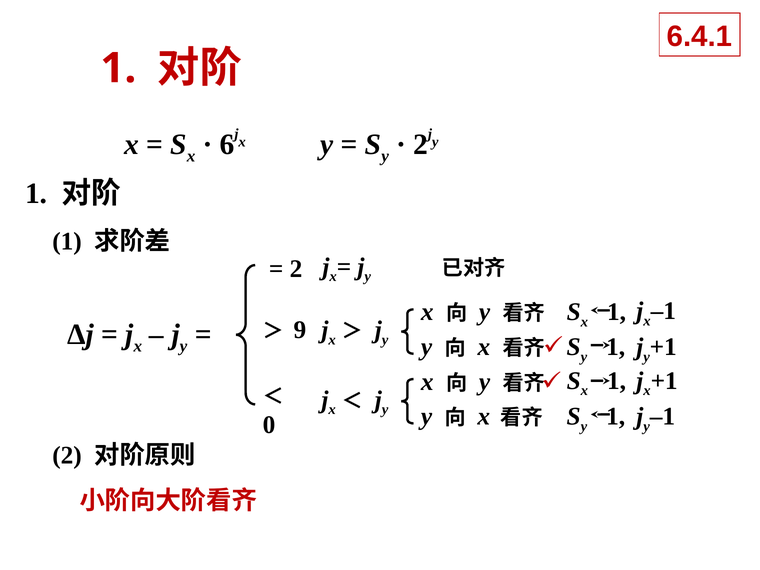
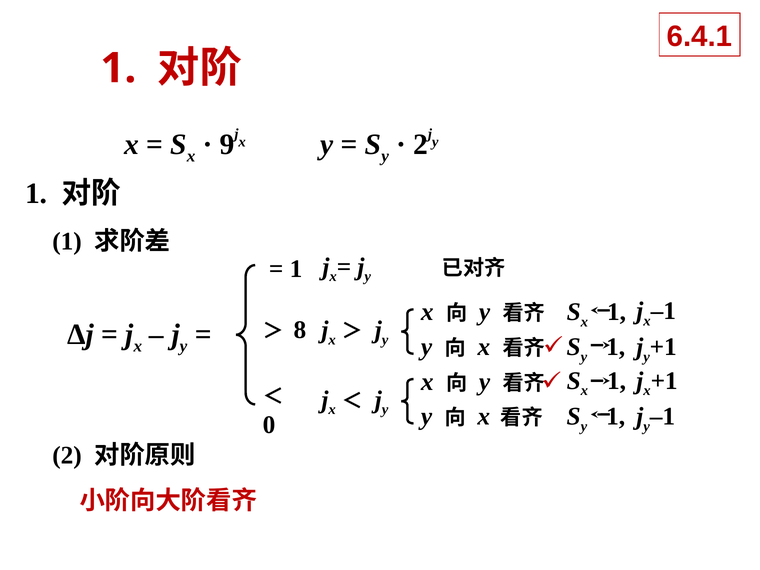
6: 6 -> 9
2 at (296, 269): 2 -> 1
9: 9 -> 8
